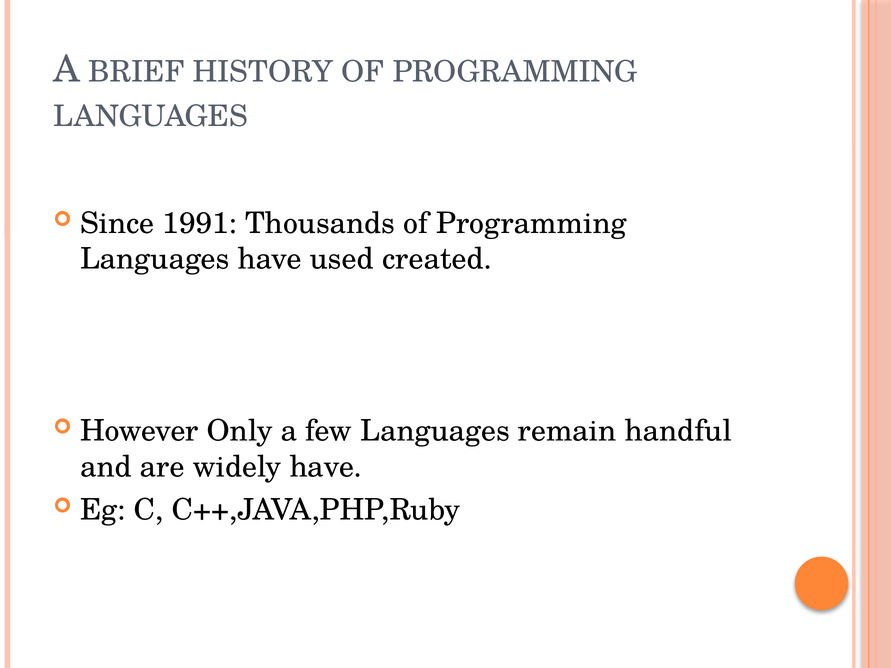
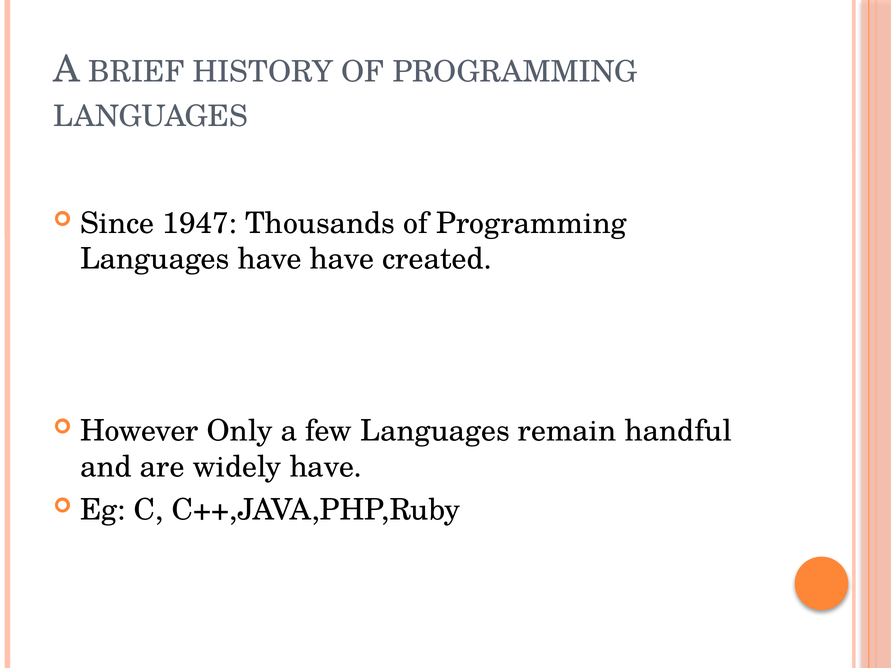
1991: 1991 -> 1947
have used: used -> have
